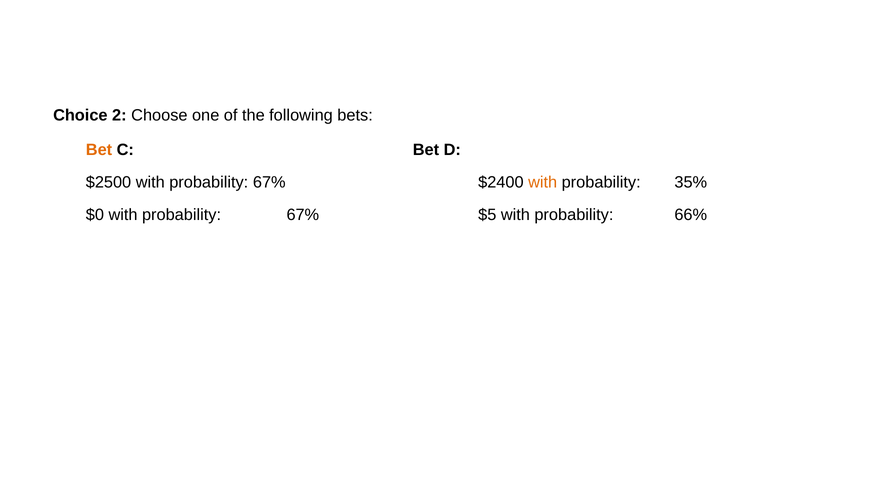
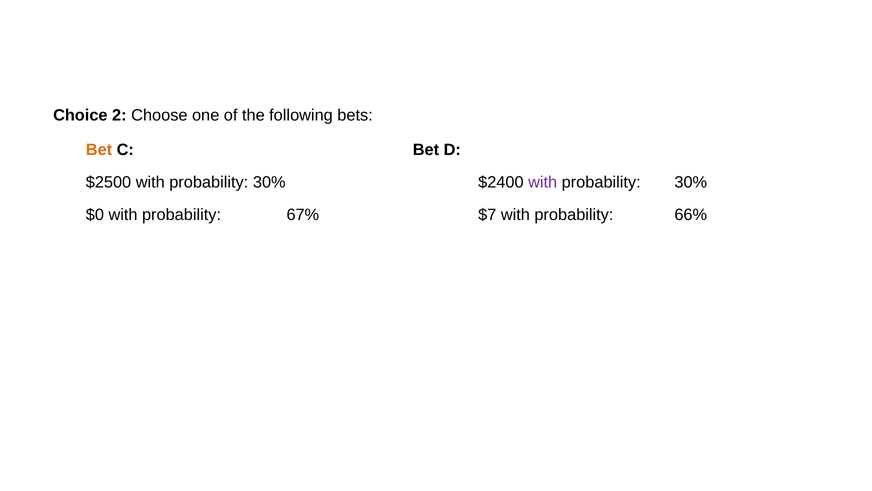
$2500 with probability 67%: 67% -> 30%
with at (543, 182) colour: orange -> purple
35% at (691, 182): 35% -> 30%
$5: $5 -> $7
